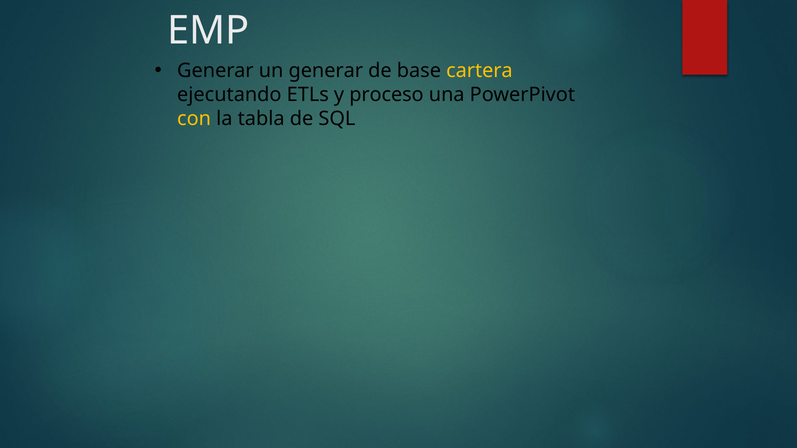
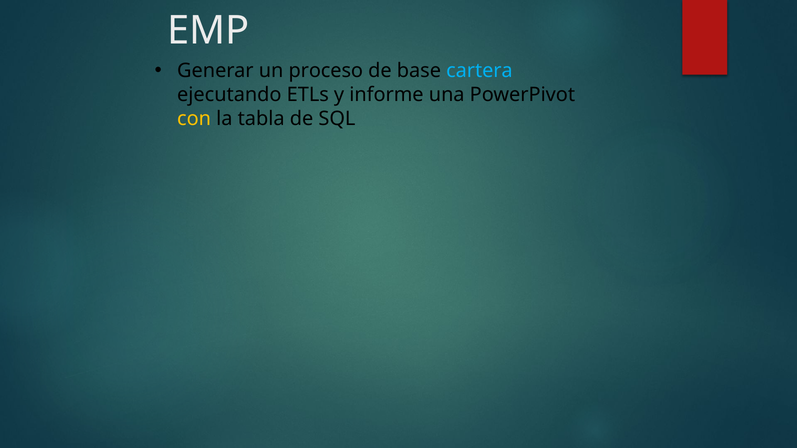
un generar: generar -> proceso
cartera colour: yellow -> light blue
proceso: proceso -> informe
